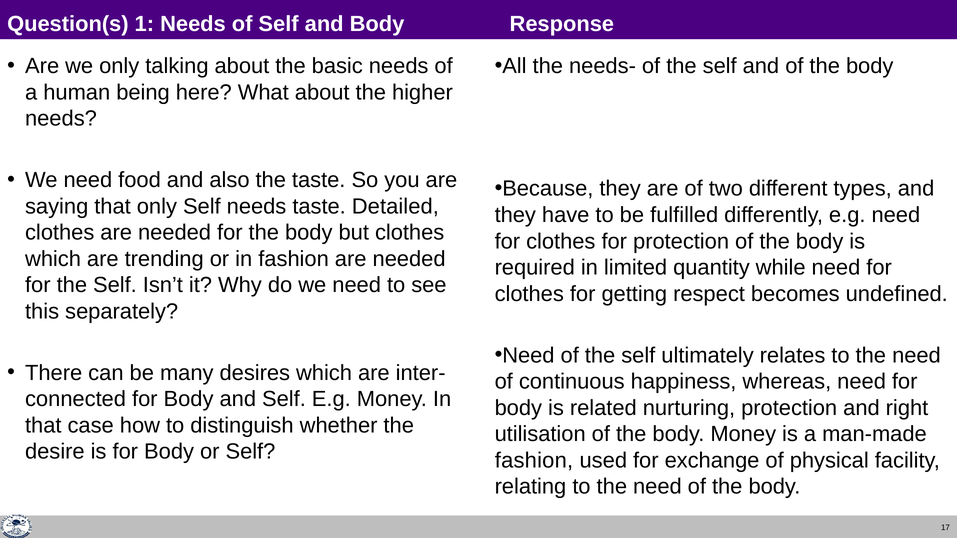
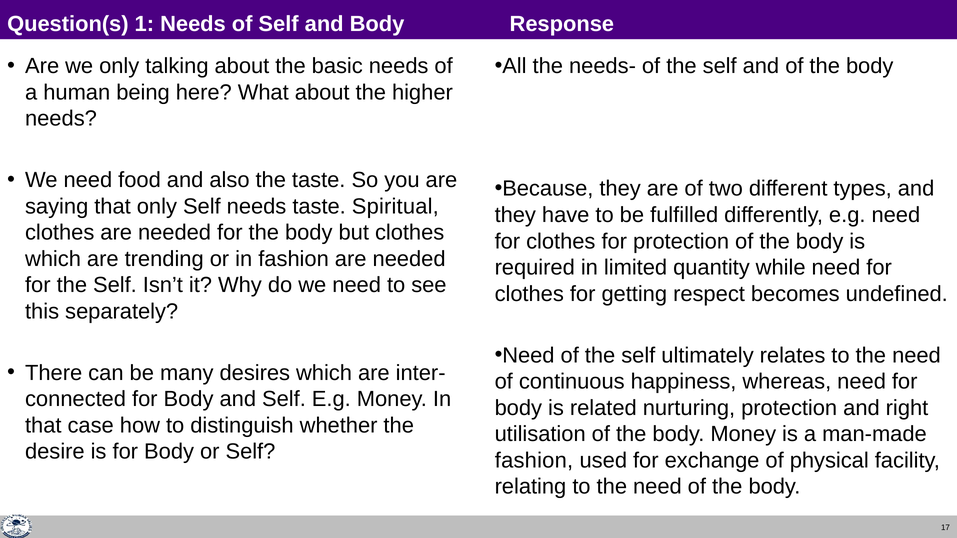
Detailed: Detailed -> Spiritual
